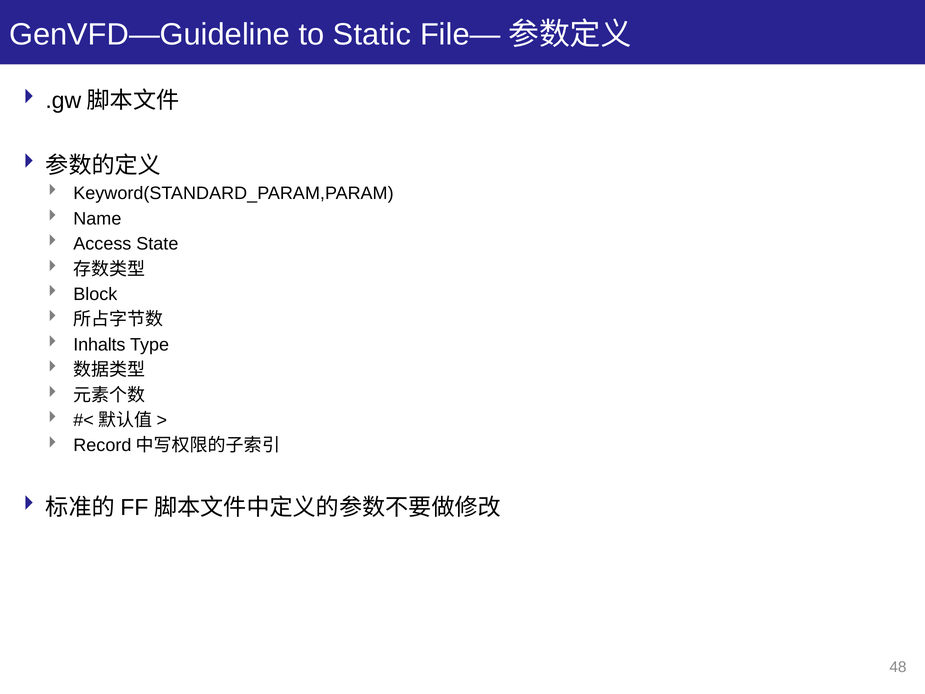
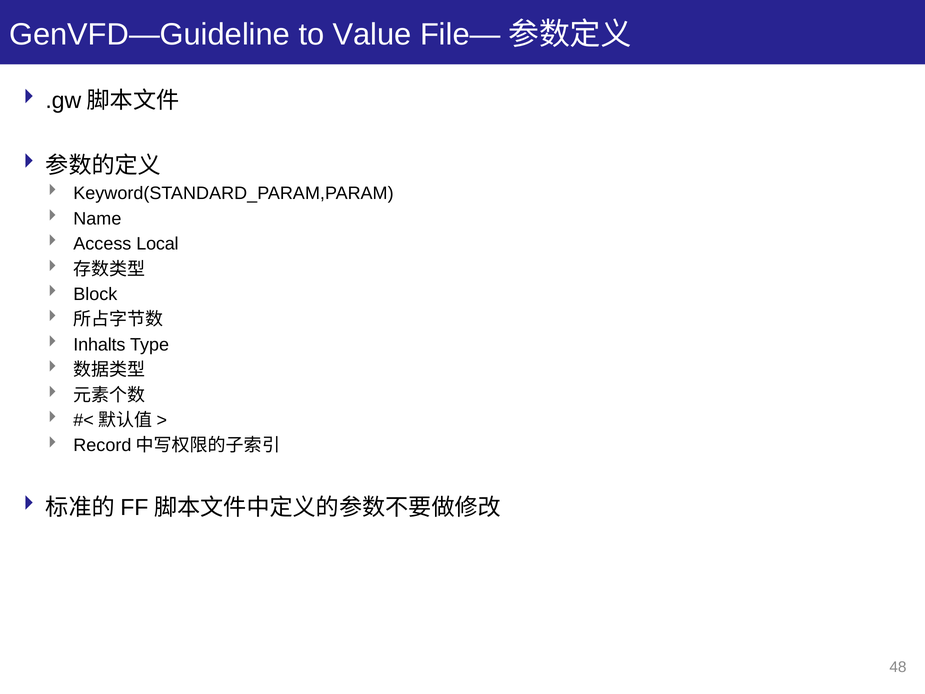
Static: Static -> Value
State: State -> Local
